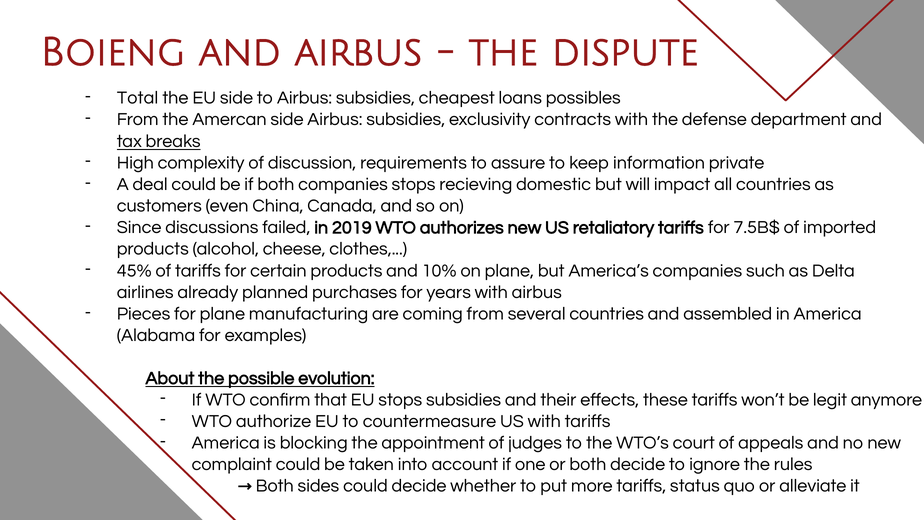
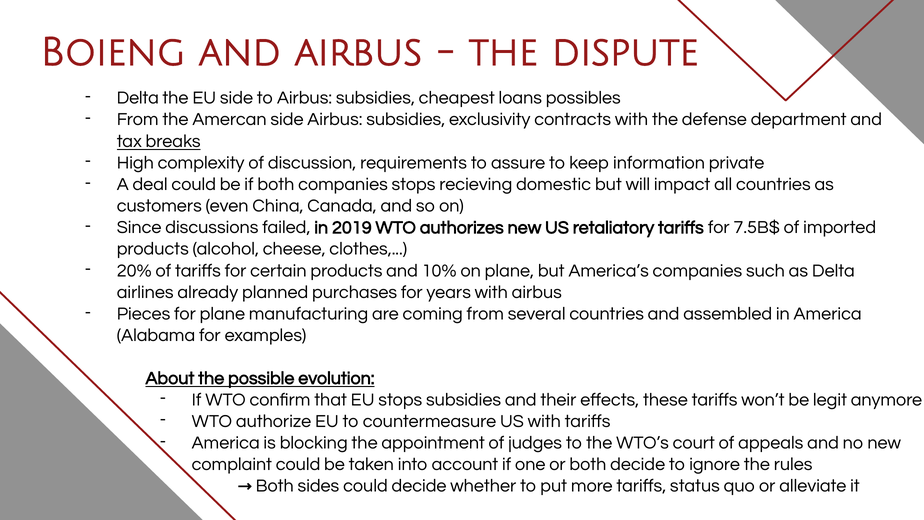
Total at (138, 98): Total -> Delta
45%: 45% -> 20%
